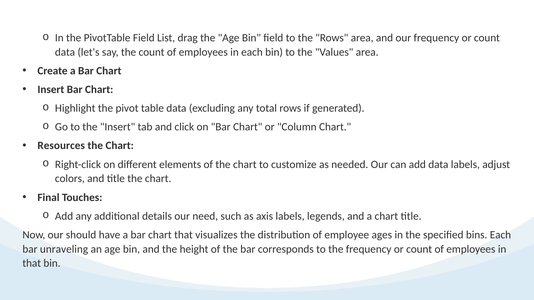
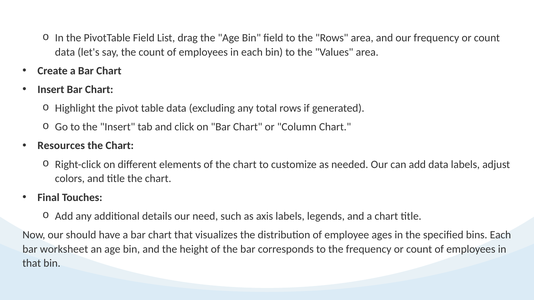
unraveling: unraveling -> worksheet
